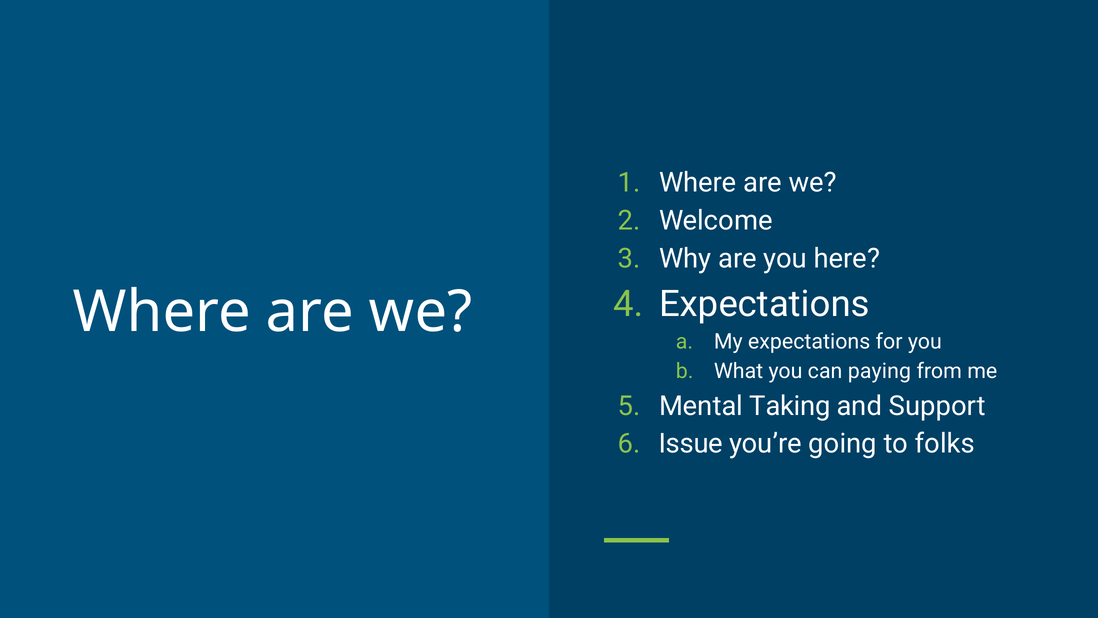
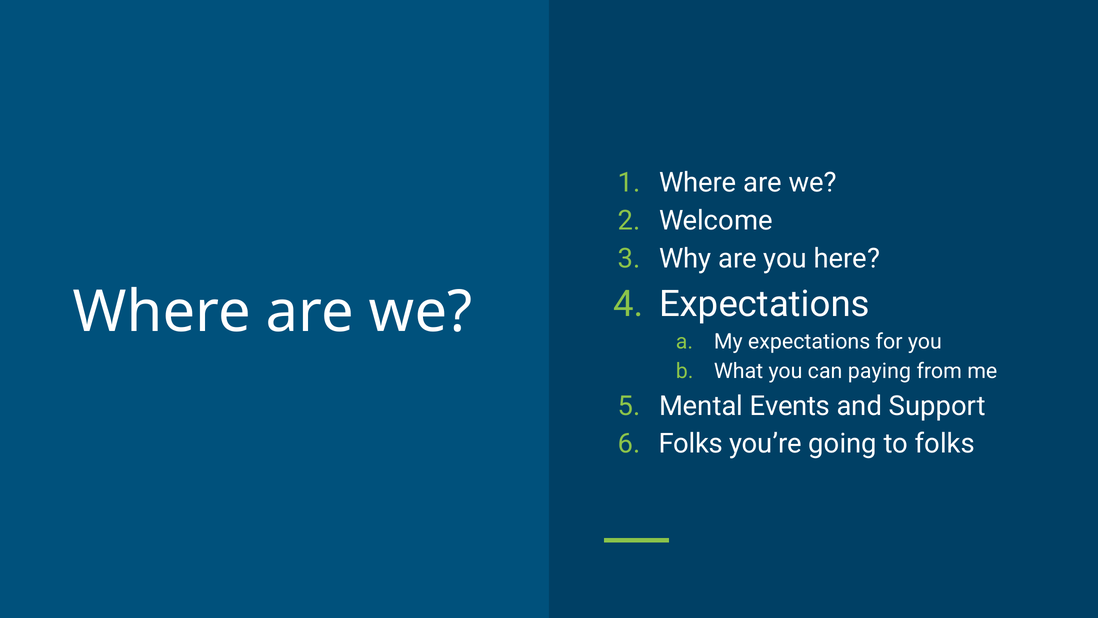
Taking: Taking -> Events
Issue at (691, 444): Issue -> Folks
